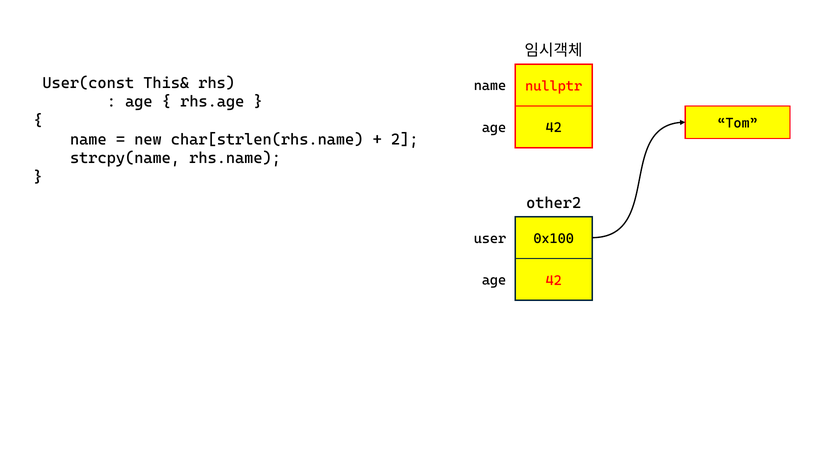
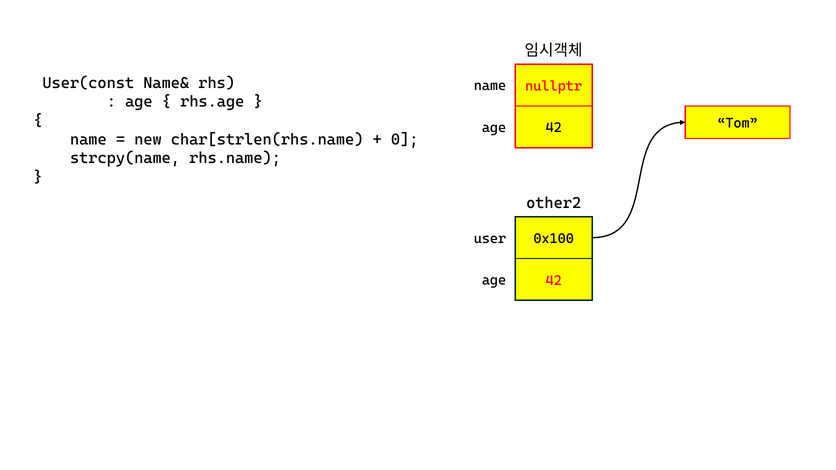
This&: This& -> Name&
2: 2 -> 0
